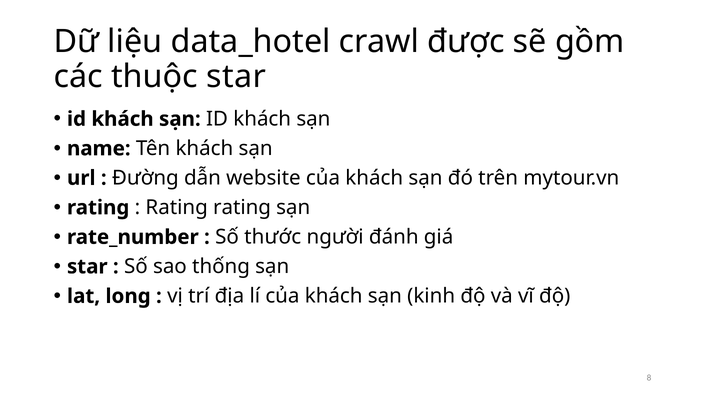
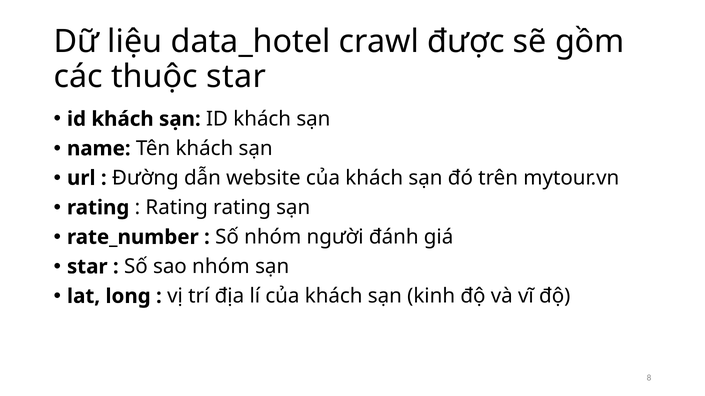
Số thước: thước -> nhóm
sao thống: thống -> nhóm
